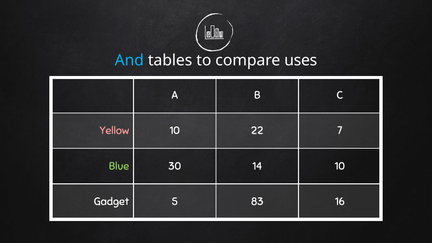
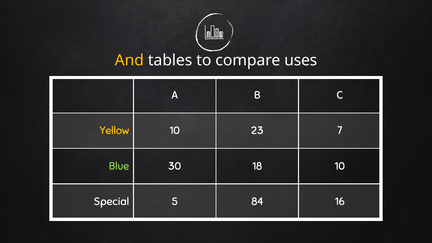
And colour: light blue -> yellow
Yellow colour: pink -> yellow
22: 22 -> 23
14: 14 -> 18
Gadget: Gadget -> Special
83: 83 -> 84
